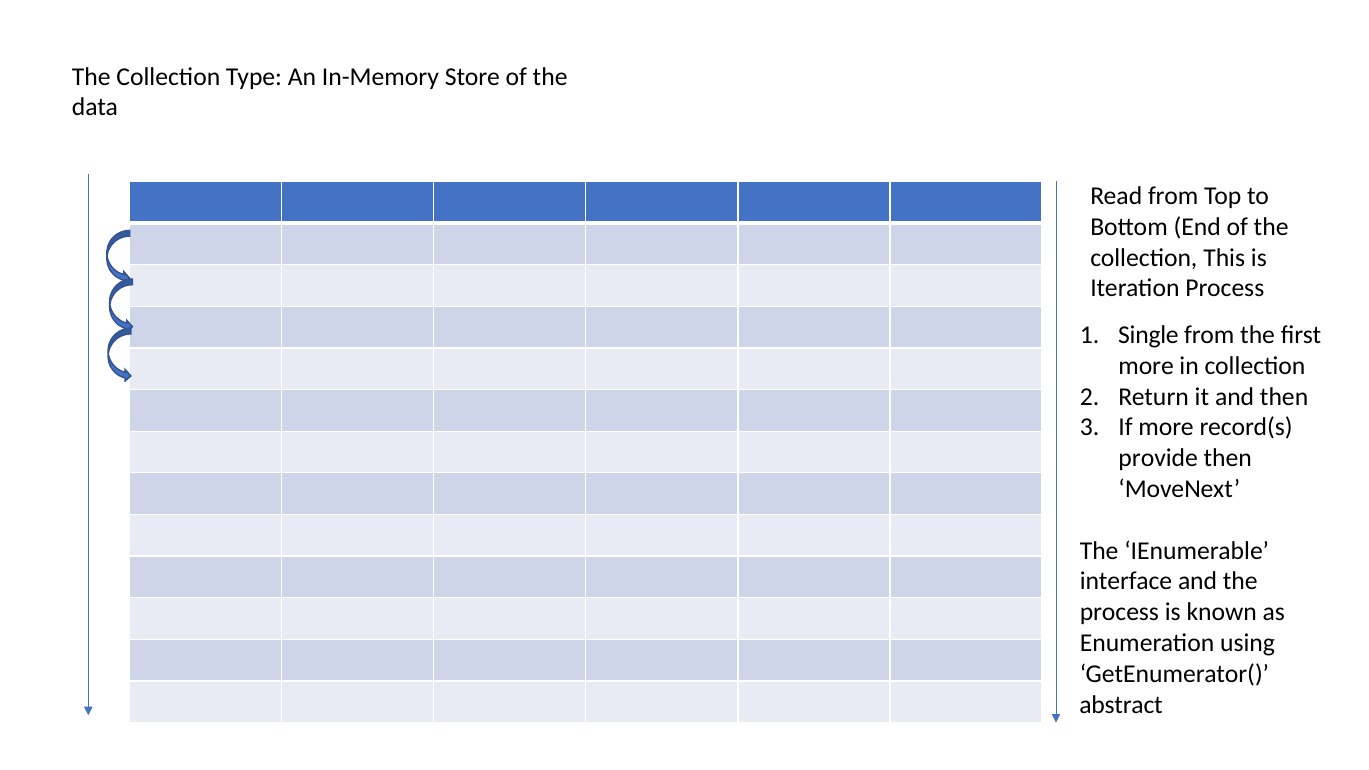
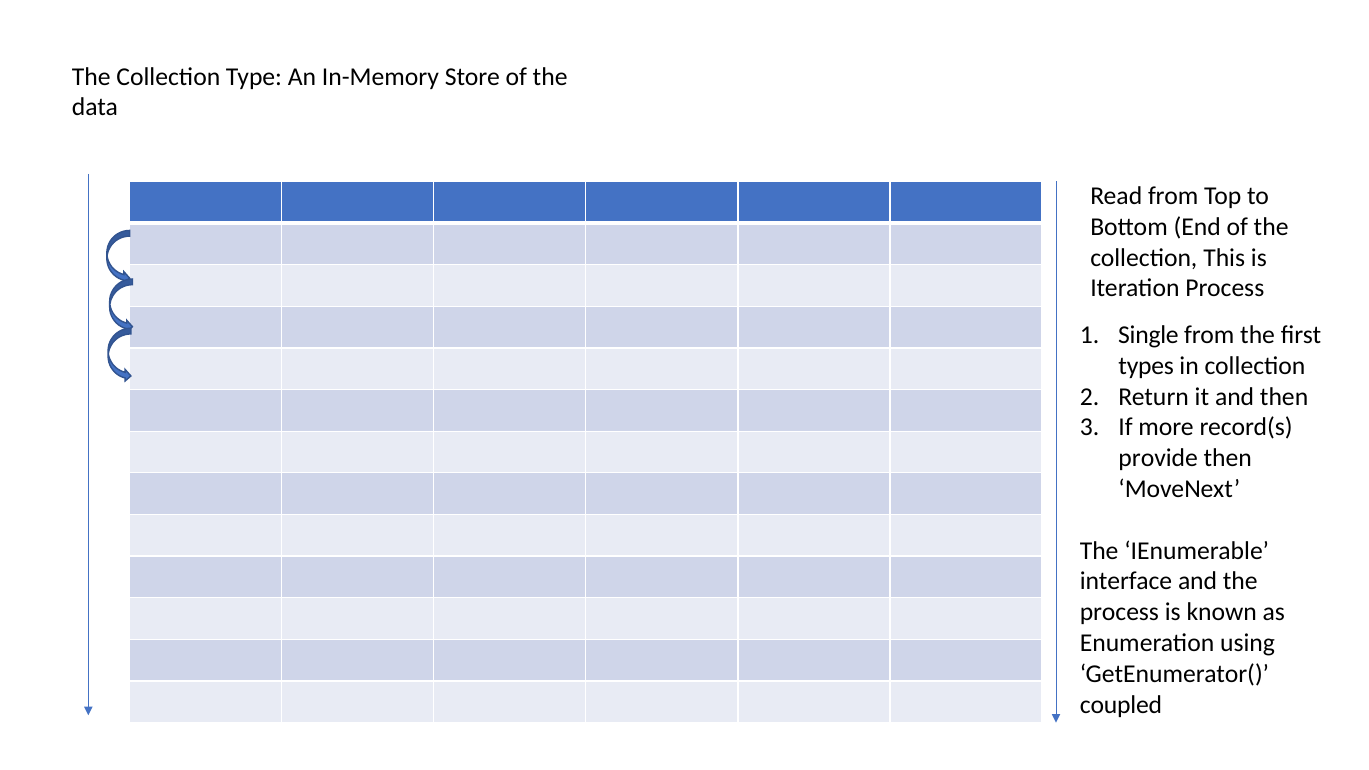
more at (1146, 366): more -> types
abstract: abstract -> coupled
